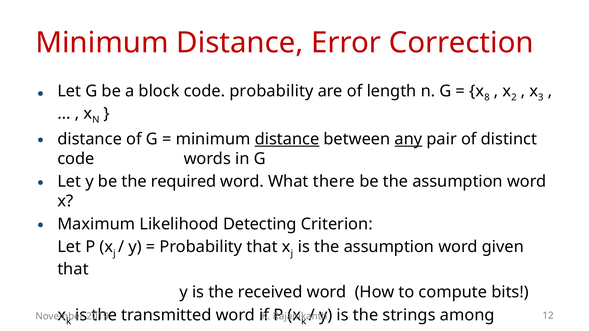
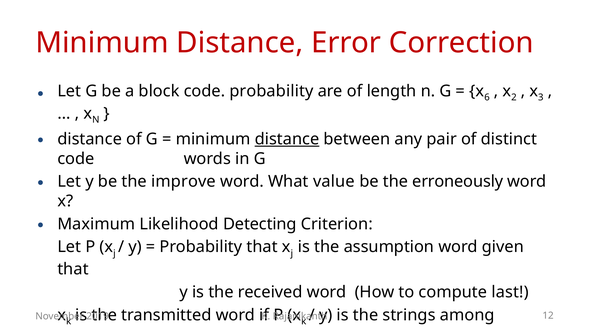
8: 8 -> 6
any underline: present -> none
required: required -> improve
there: there -> value
be the assumption: assumption -> erroneously
bits: bits -> last
